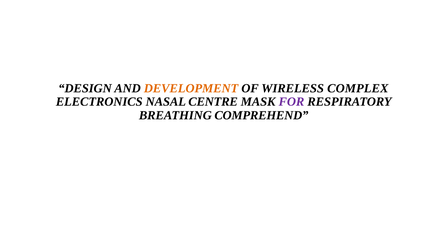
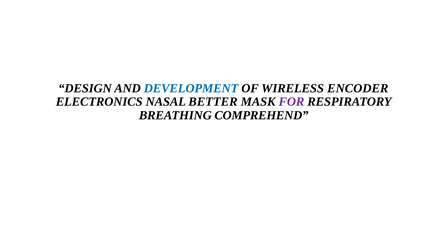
DEVELOPMENT colour: orange -> blue
COMPLEX: COMPLEX -> ENCODER
CENTRE: CENTRE -> BETTER
